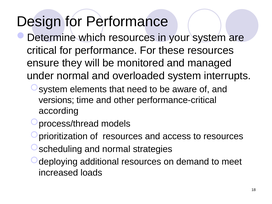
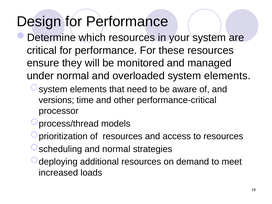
system interrupts: interrupts -> elements
according: according -> processor
